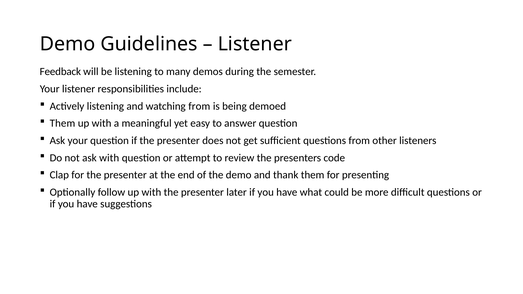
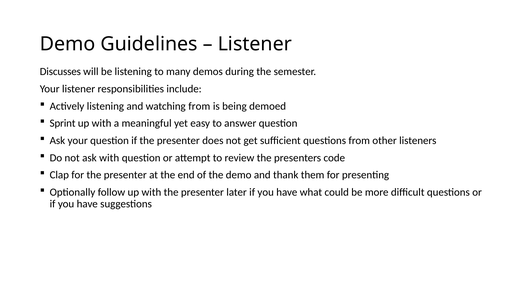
Feedback: Feedback -> Discusses
Them at (62, 123): Them -> Sprint
